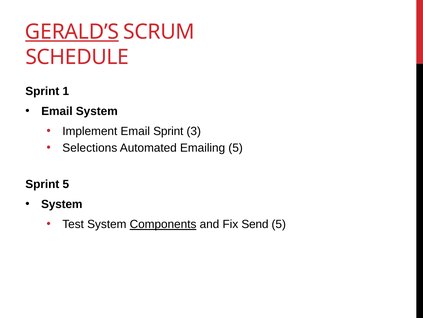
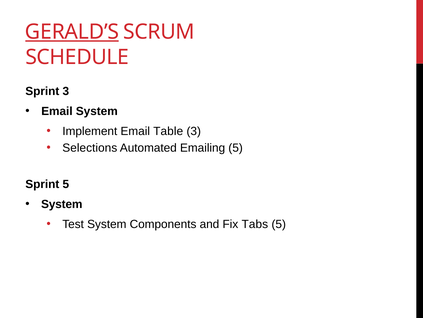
Sprint 1: 1 -> 3
Email Sprint: Sprint -> Table
Components underline: present -> none
Send: Send -> Tabs
